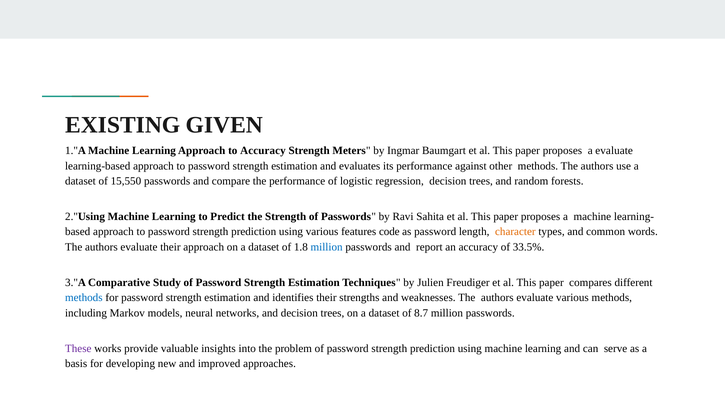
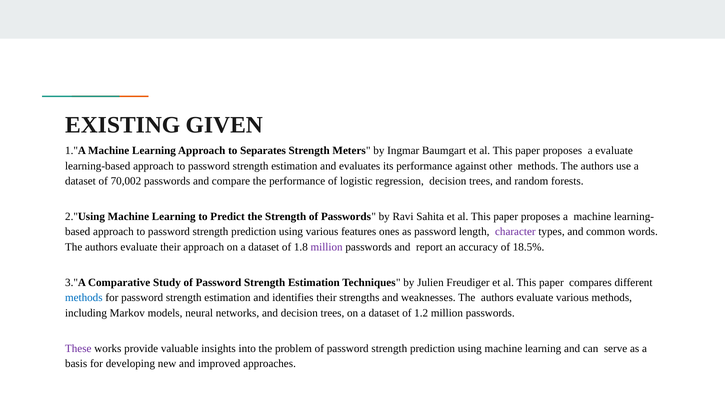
to Accuracy: Accuracy -> Separates
15,550: 15,550 -> 70,002
code: code -> ones
character colour: orange -> purple
million at (327, 247) colour: blue -> purple
33.5%: 33.5% -> 18.5%
8.7: 8.7 -> 1.2
